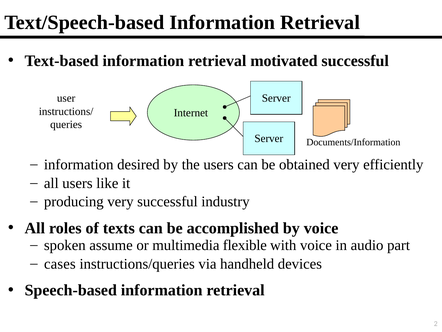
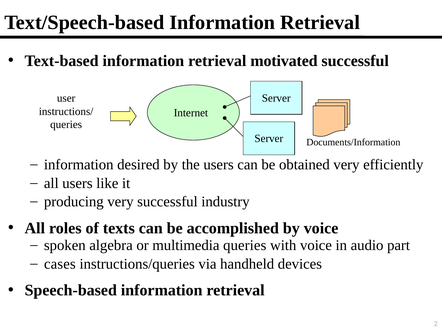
assume: assume -> algebra
multimedia flexible: flexible -> queries
